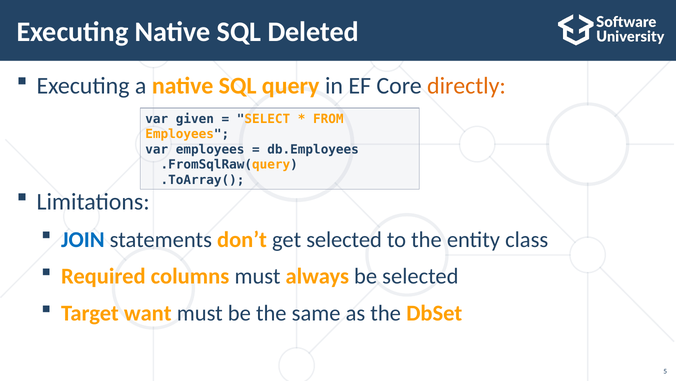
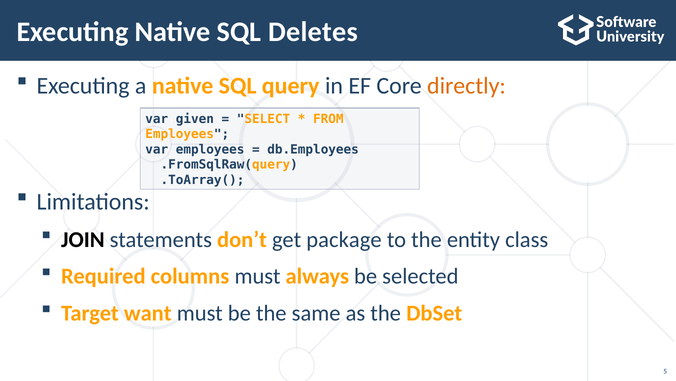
Deleted: Deleted -> Deletes
JOIN colour: blue -> black
get selected: selected -> package
